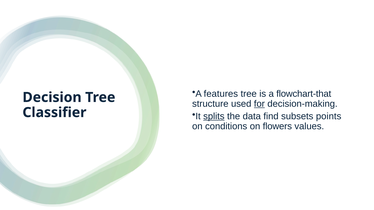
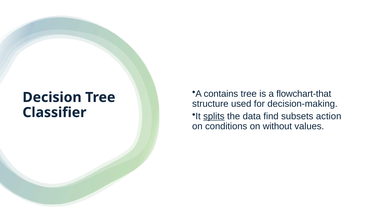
features: features -> contains
for underline: present -> none
points: points -> action
flowers: flowers -> without
